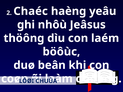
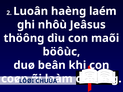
Chaéc: Chaéc -> Luoân
yeâu: yeâu -> laém
laém: laém -> maõi
